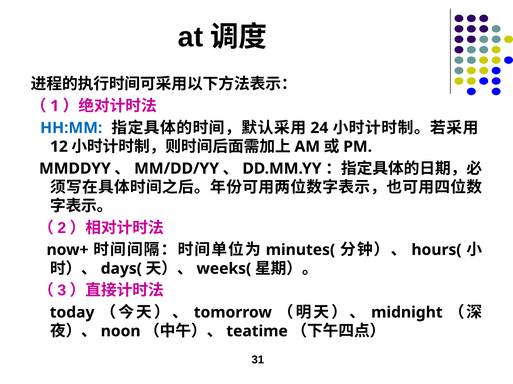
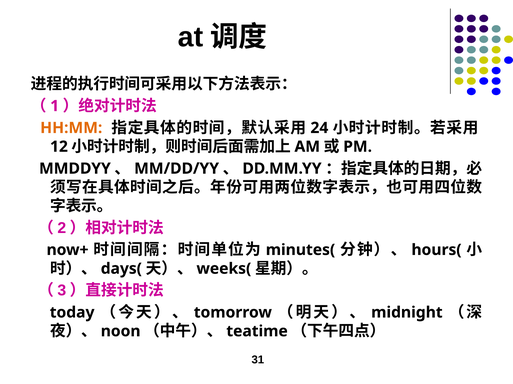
HH:MM colour: blue -> orange
